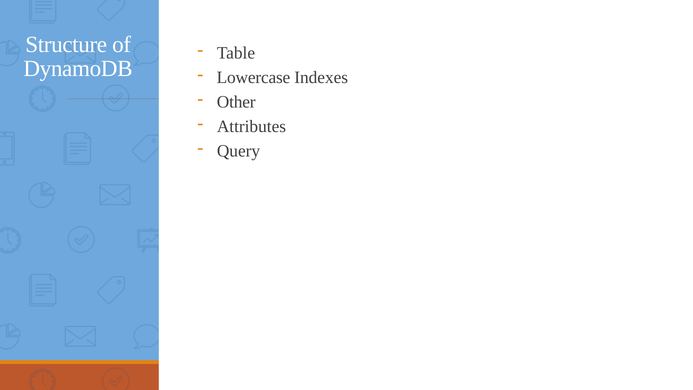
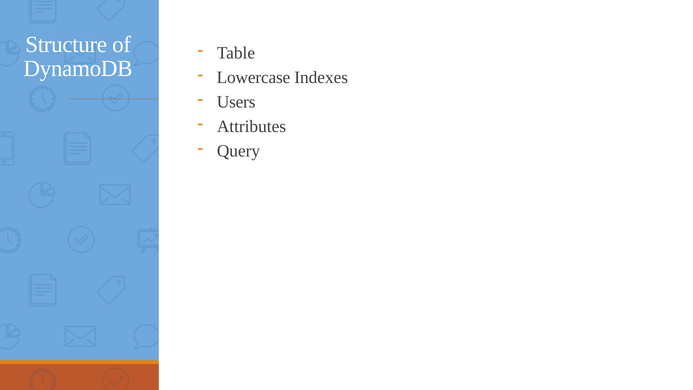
Other: Other -> Users
